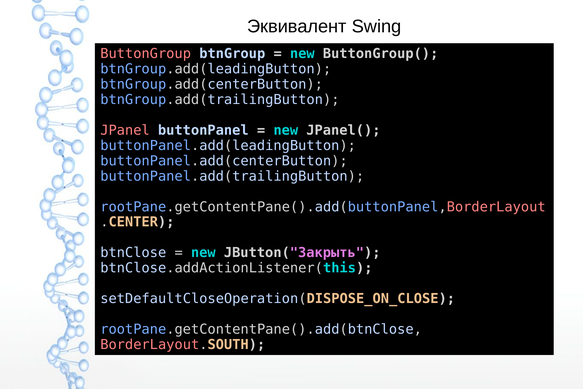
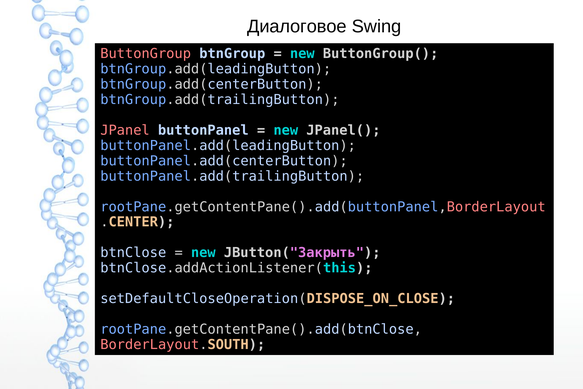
Эквивалент: Эквивалент -> Диалоговое
